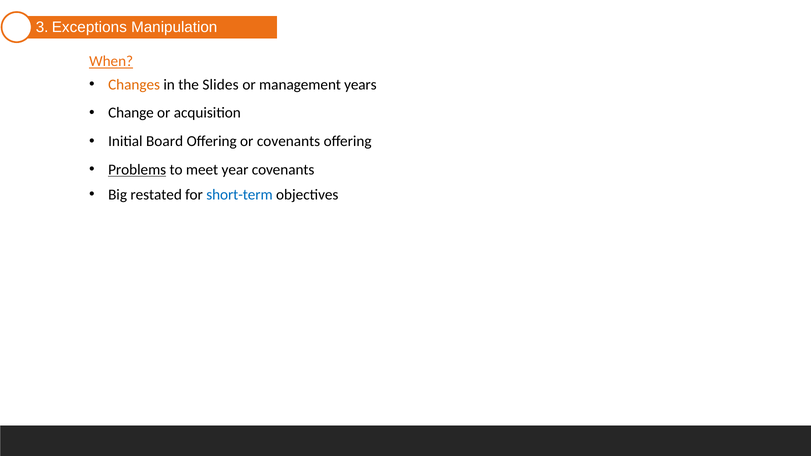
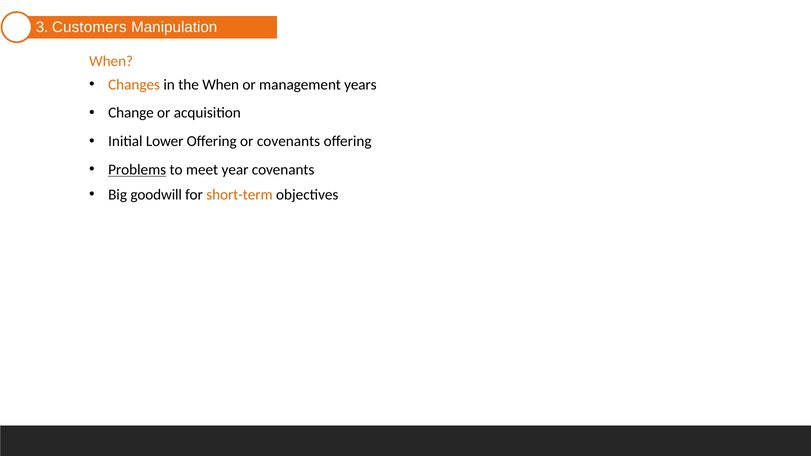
Exceptions: Exceptions -> Customers
When at (111, 61) underline: present -> none
the Slides: Slides -> When
Board: Board -> Lower
restated: restated -> goodwill
short-term colour: blue -> orange
